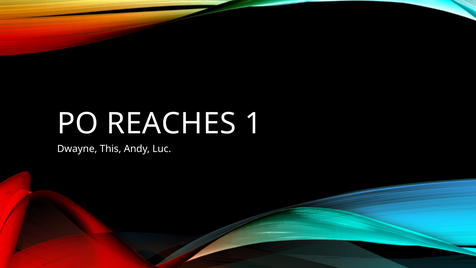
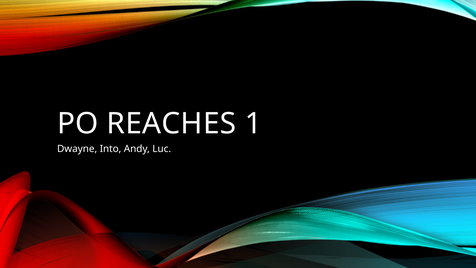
This: This -> Into
